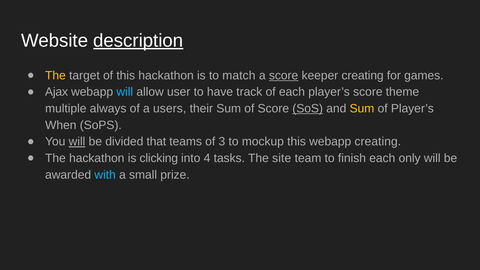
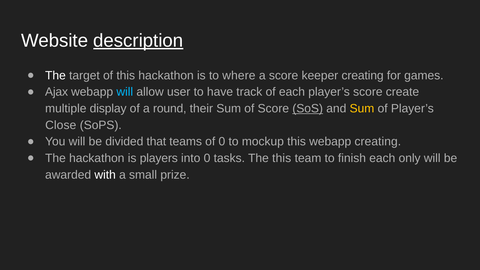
The at (55, 75) colour: yellow -> white
match: match -> where
score at (284, 75) underline: present -> none
theme: theme -> create
always: always -> display
users: users -> round
When: When -> Close
will at (77, 142) underline: present -> none
of 3: 3 -> 0
clicking: clicking -> players
into 4: 4 -> 0
The site: site -> this
with colour: light blue -> white
